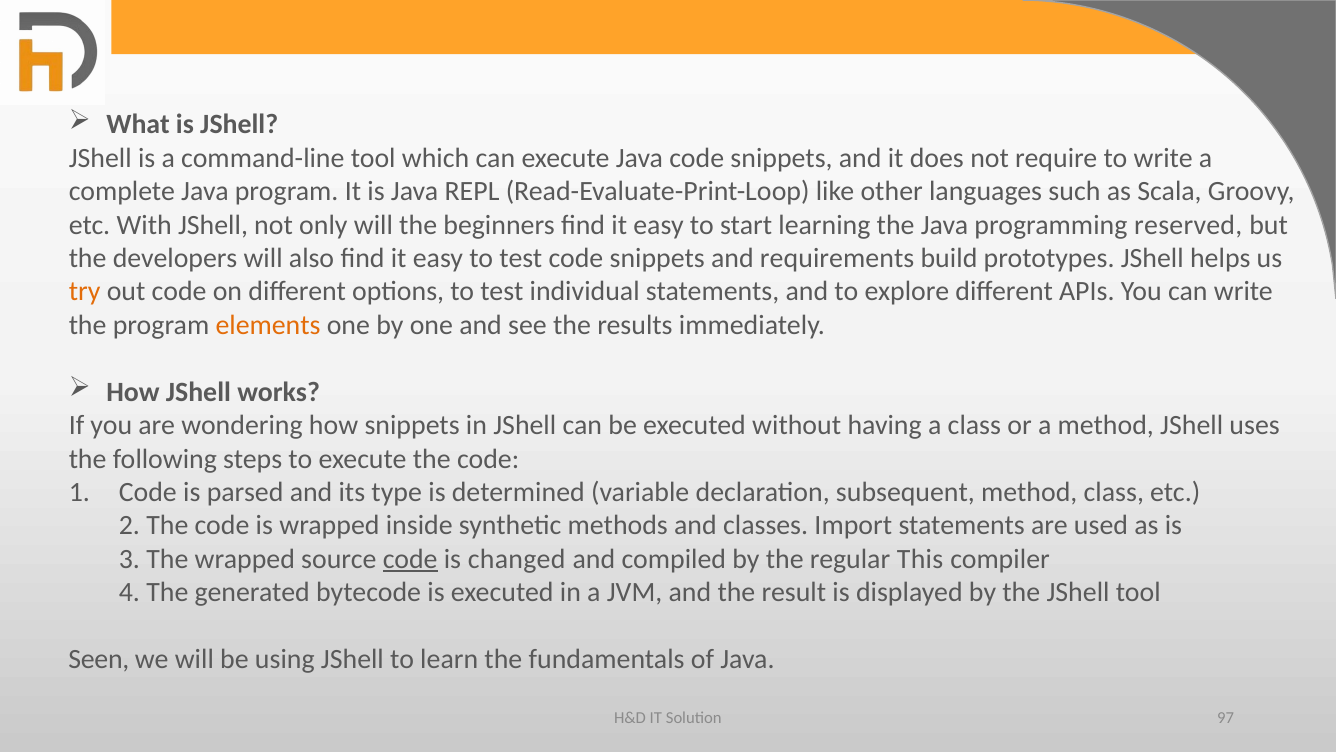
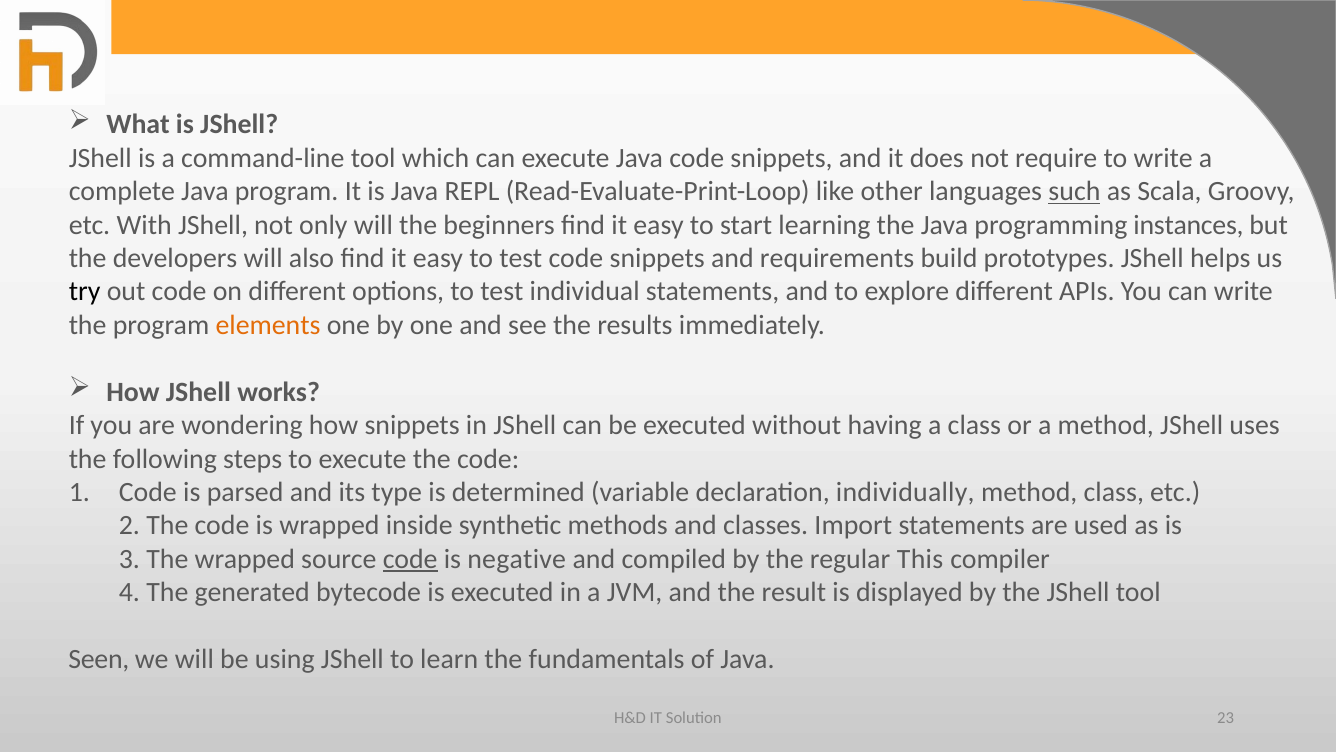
such underline: none -> present
reserved: reserved -> instances
try colour: orange -> black
subsequent: subsequent -> individually
changed: changed -> negative
97: 97 -> 23
